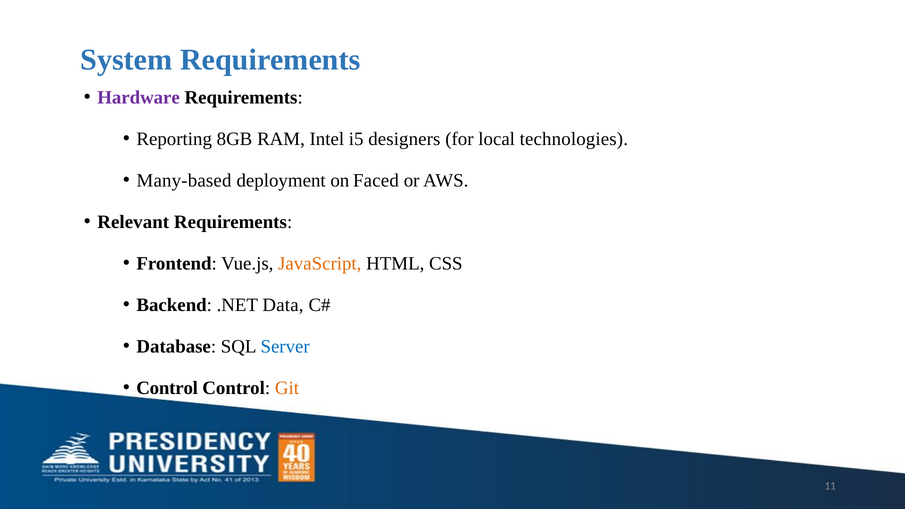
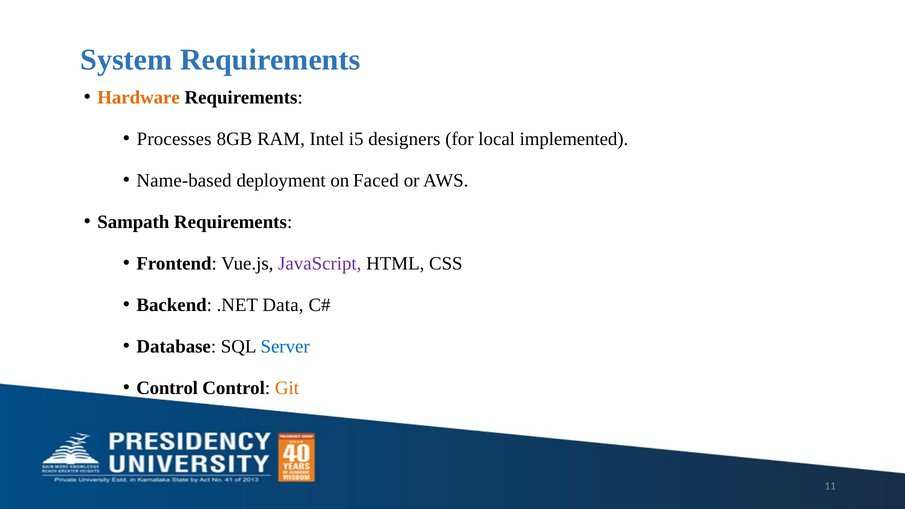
Hardware colour: purple -> orange
Reporting: Reporting -> Processes
technologies: technologies -> implemented
Many-based: Many-based -> Name-based
Relevant: Relevant -> Sampath
JavaScript colour: orange -> purple
